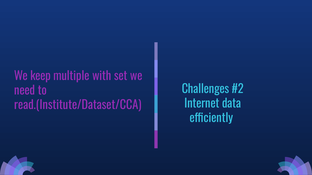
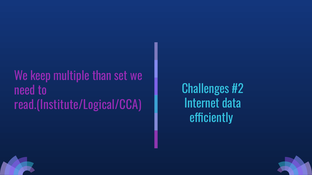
with: with -> than
read.(Institute/Dataset/CCA: read.(Institute/Dataset/CCA -> read.(Institute/Logical/CCA
